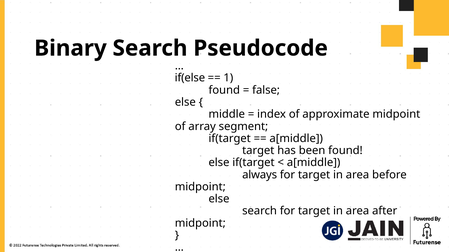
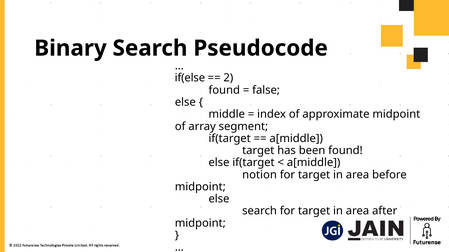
1: 1 -> 2
always: always -> notion
